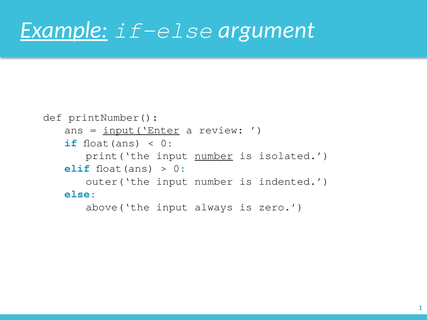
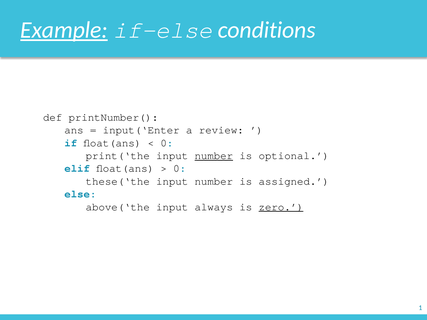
argument: argument -> conditions
input(‘Enter underline: present -> none
isolated: isolated -> optional
outer(‘the: outer(‘the -> these(‘the
indented: indented -> assigned
zero underline: none -> present
